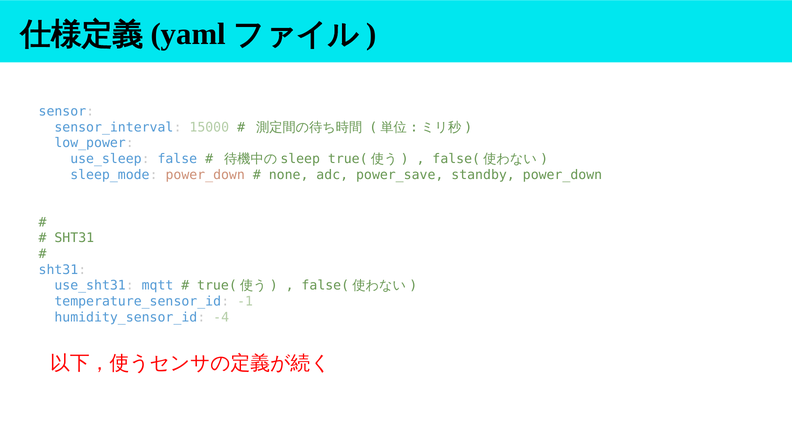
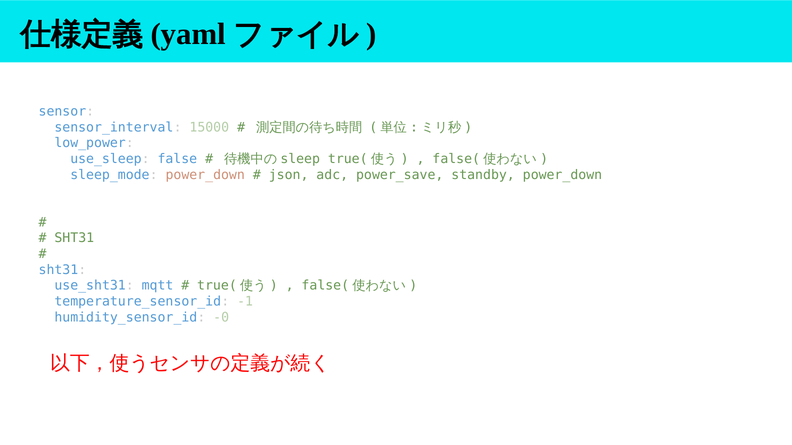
none: none -> json
-4: -4 -> -0
